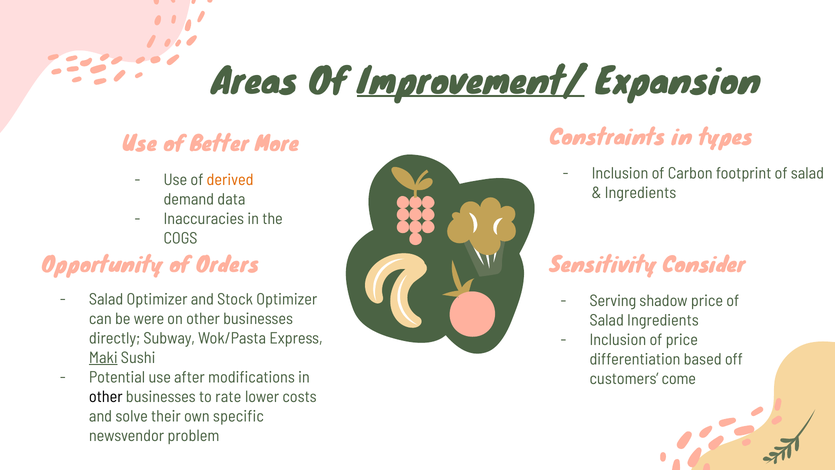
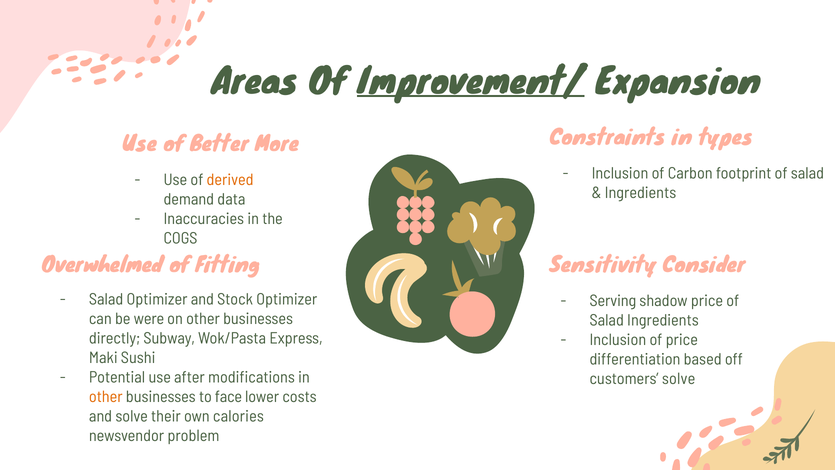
Opportunity: Opportunity -> Overwhelmed
Orders: Orders -> Fitting
Maki underline: present -> none
customers come: come -> solve
other at (106, 396) colour: black -> orange
rate: rate -> face
specific: specific -> calories
